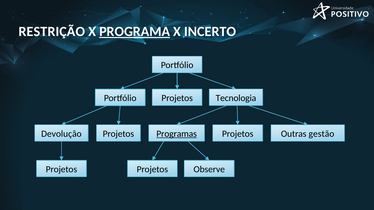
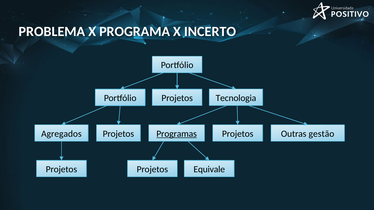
RESTRIÇÃO: RESTRIÇÃO -> PROBLEMA
PROGRAMA underline: present -> none
Devolução: Devolução -> Agregados
Observe: Observe -> Equivale
